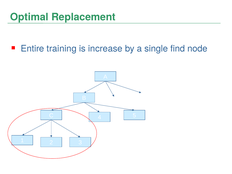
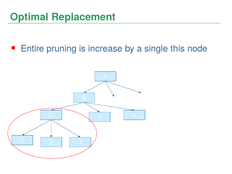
training: training -> pruning
find: find -> this
